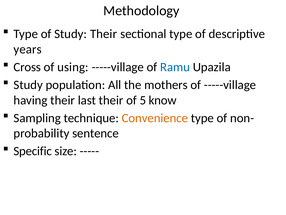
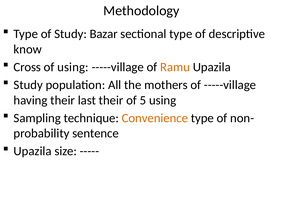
Study Their: Their -> Bazar
years: years -> know
Ramu colour: blue -> orange
5 know: know -> using
Specific at (33, 151): Specific -> Upazila
